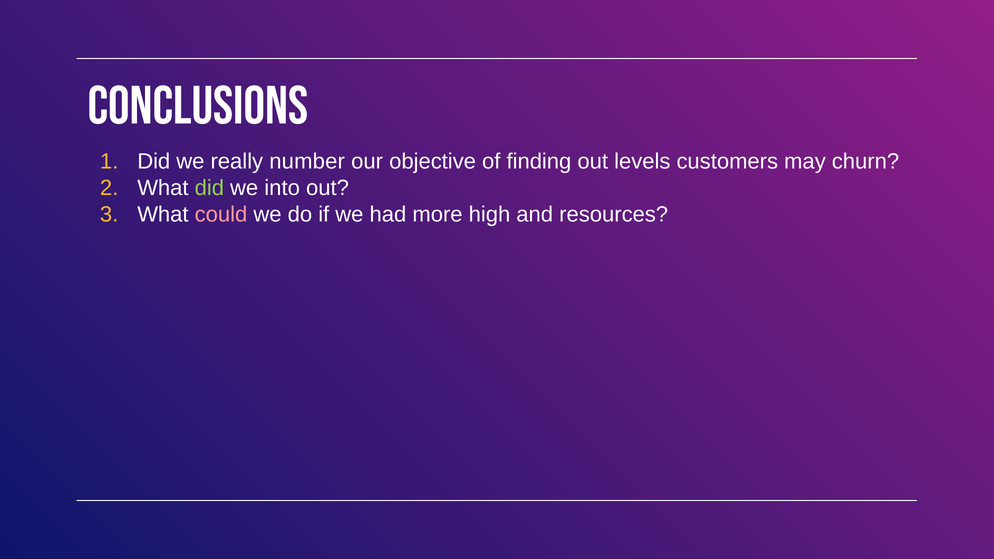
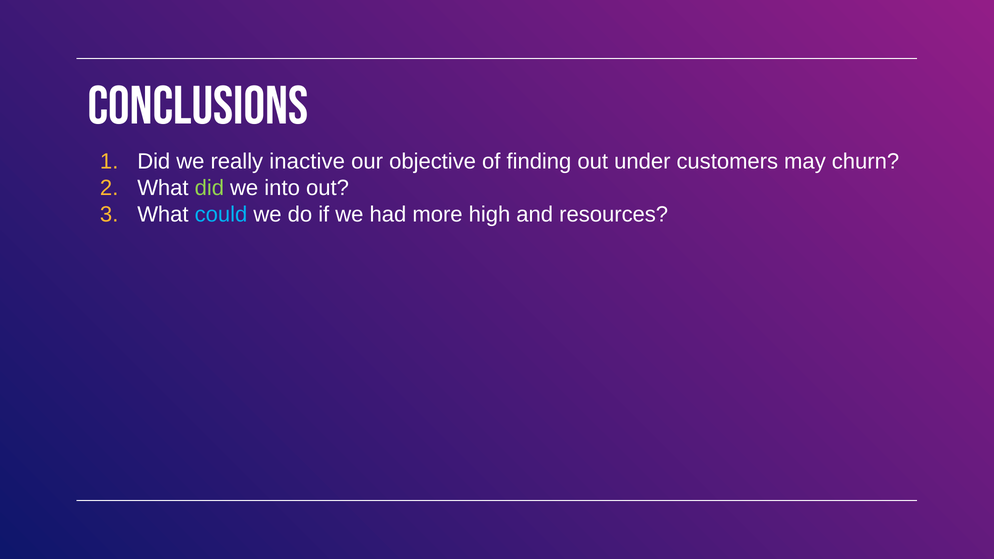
number: number -> inactive
levels: levels -> under
could colour: pink -> light blue
